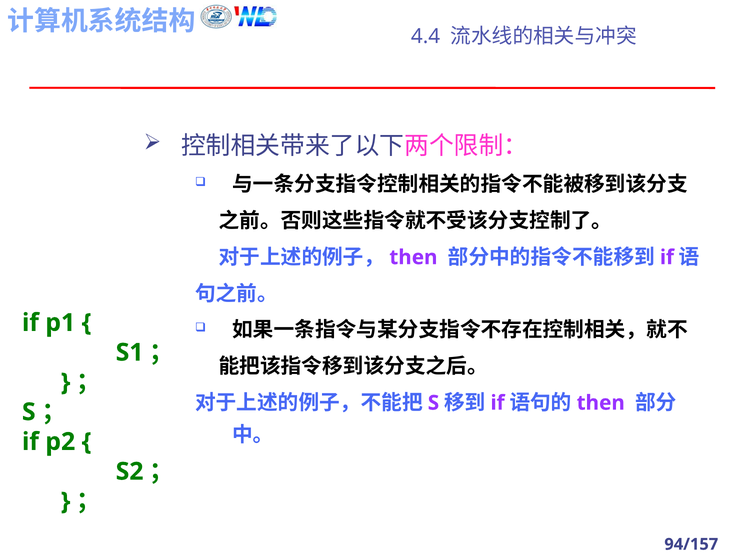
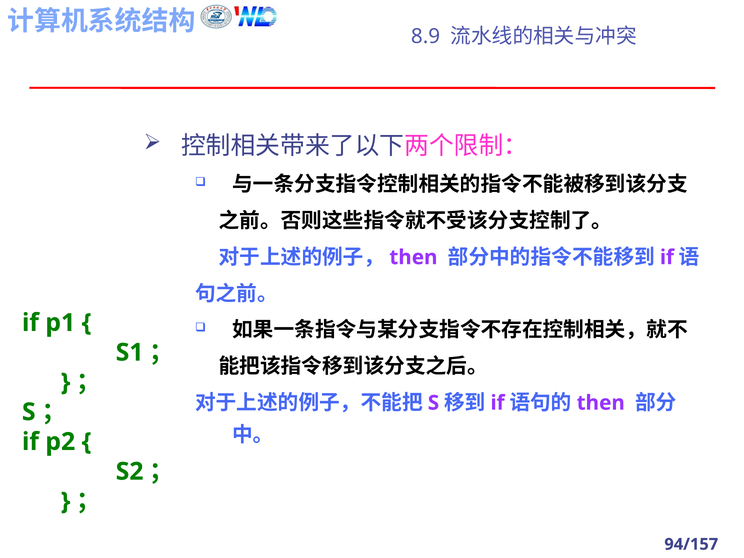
4.4: 4.4 -> 8.9
